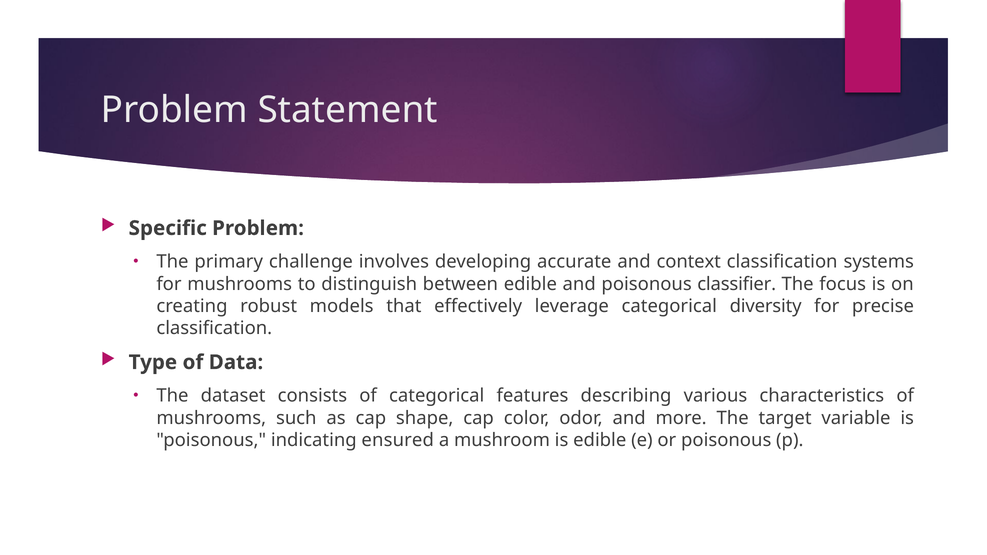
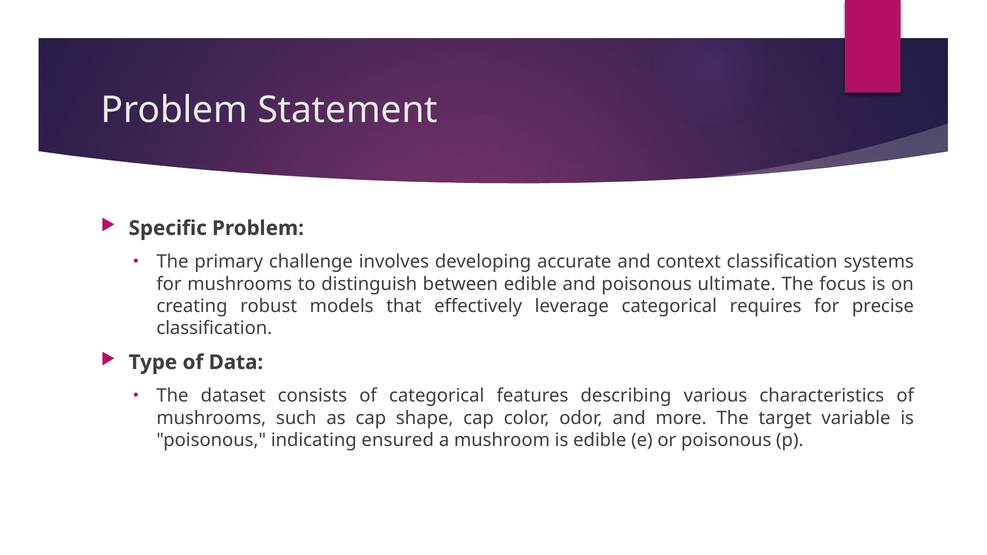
classifier: classifier -> ultimate
diversity: diversity -> requires
